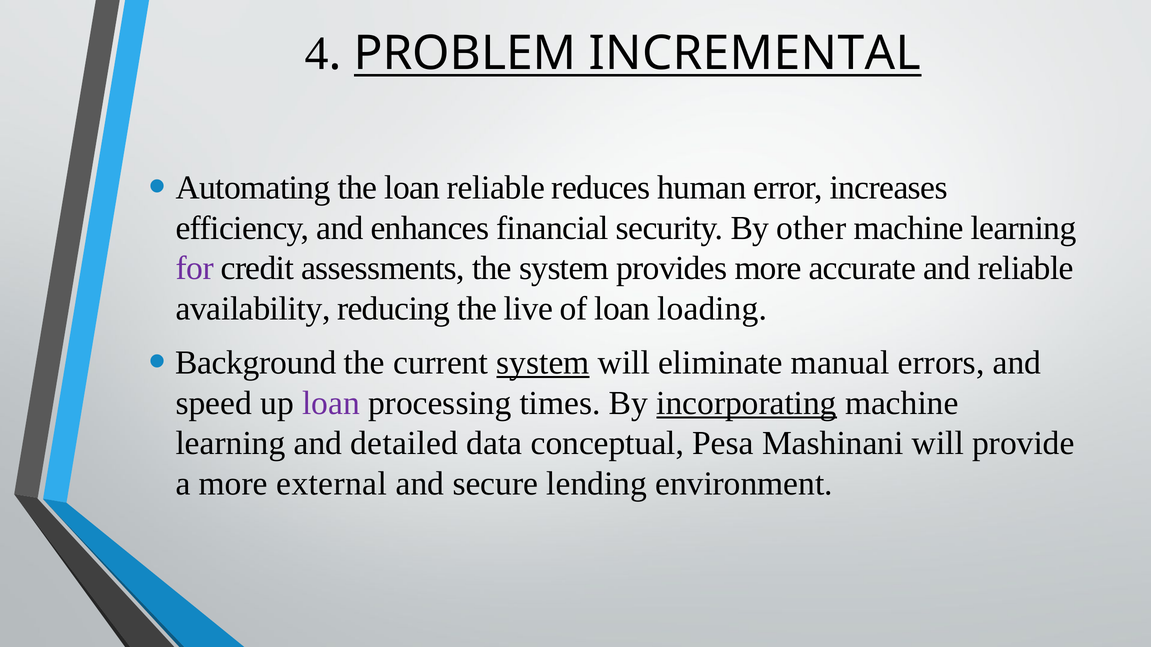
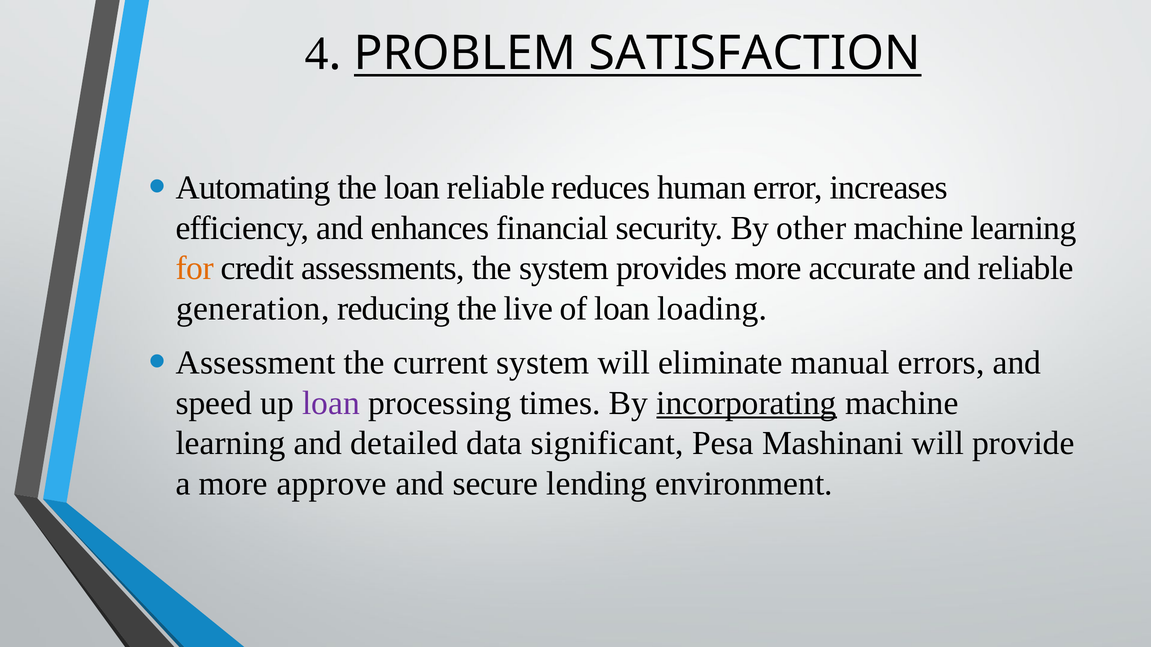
INCREMENTAL: INCREMENTAL -> SATISFACTION
for colour: purple -> orange
availability: availability -> generation
Background: Background -> Assessment
system at (543, 363) underline: present -> none
conceptual: conceptual -> significant
external: external -> approve
